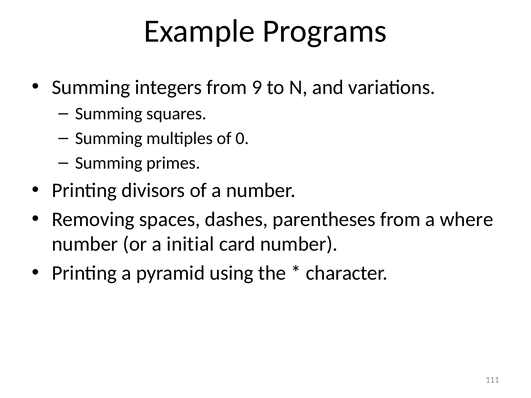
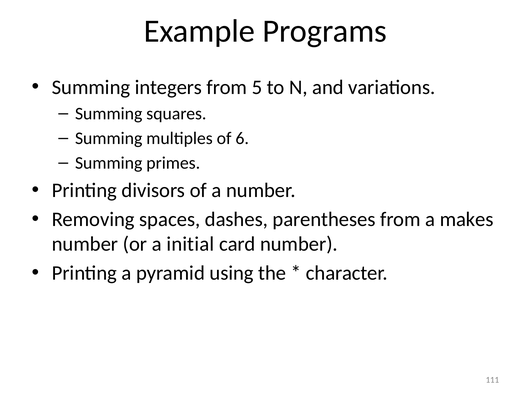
9: 9 -> 5
0: 0 -> 6
where: where -> makes
